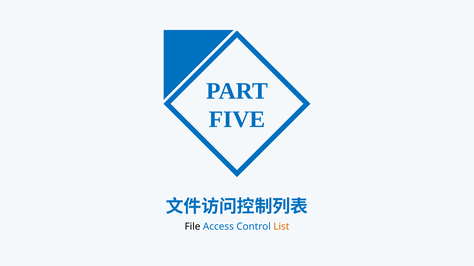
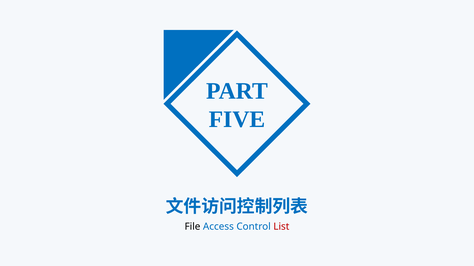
List colour: orange -> red
